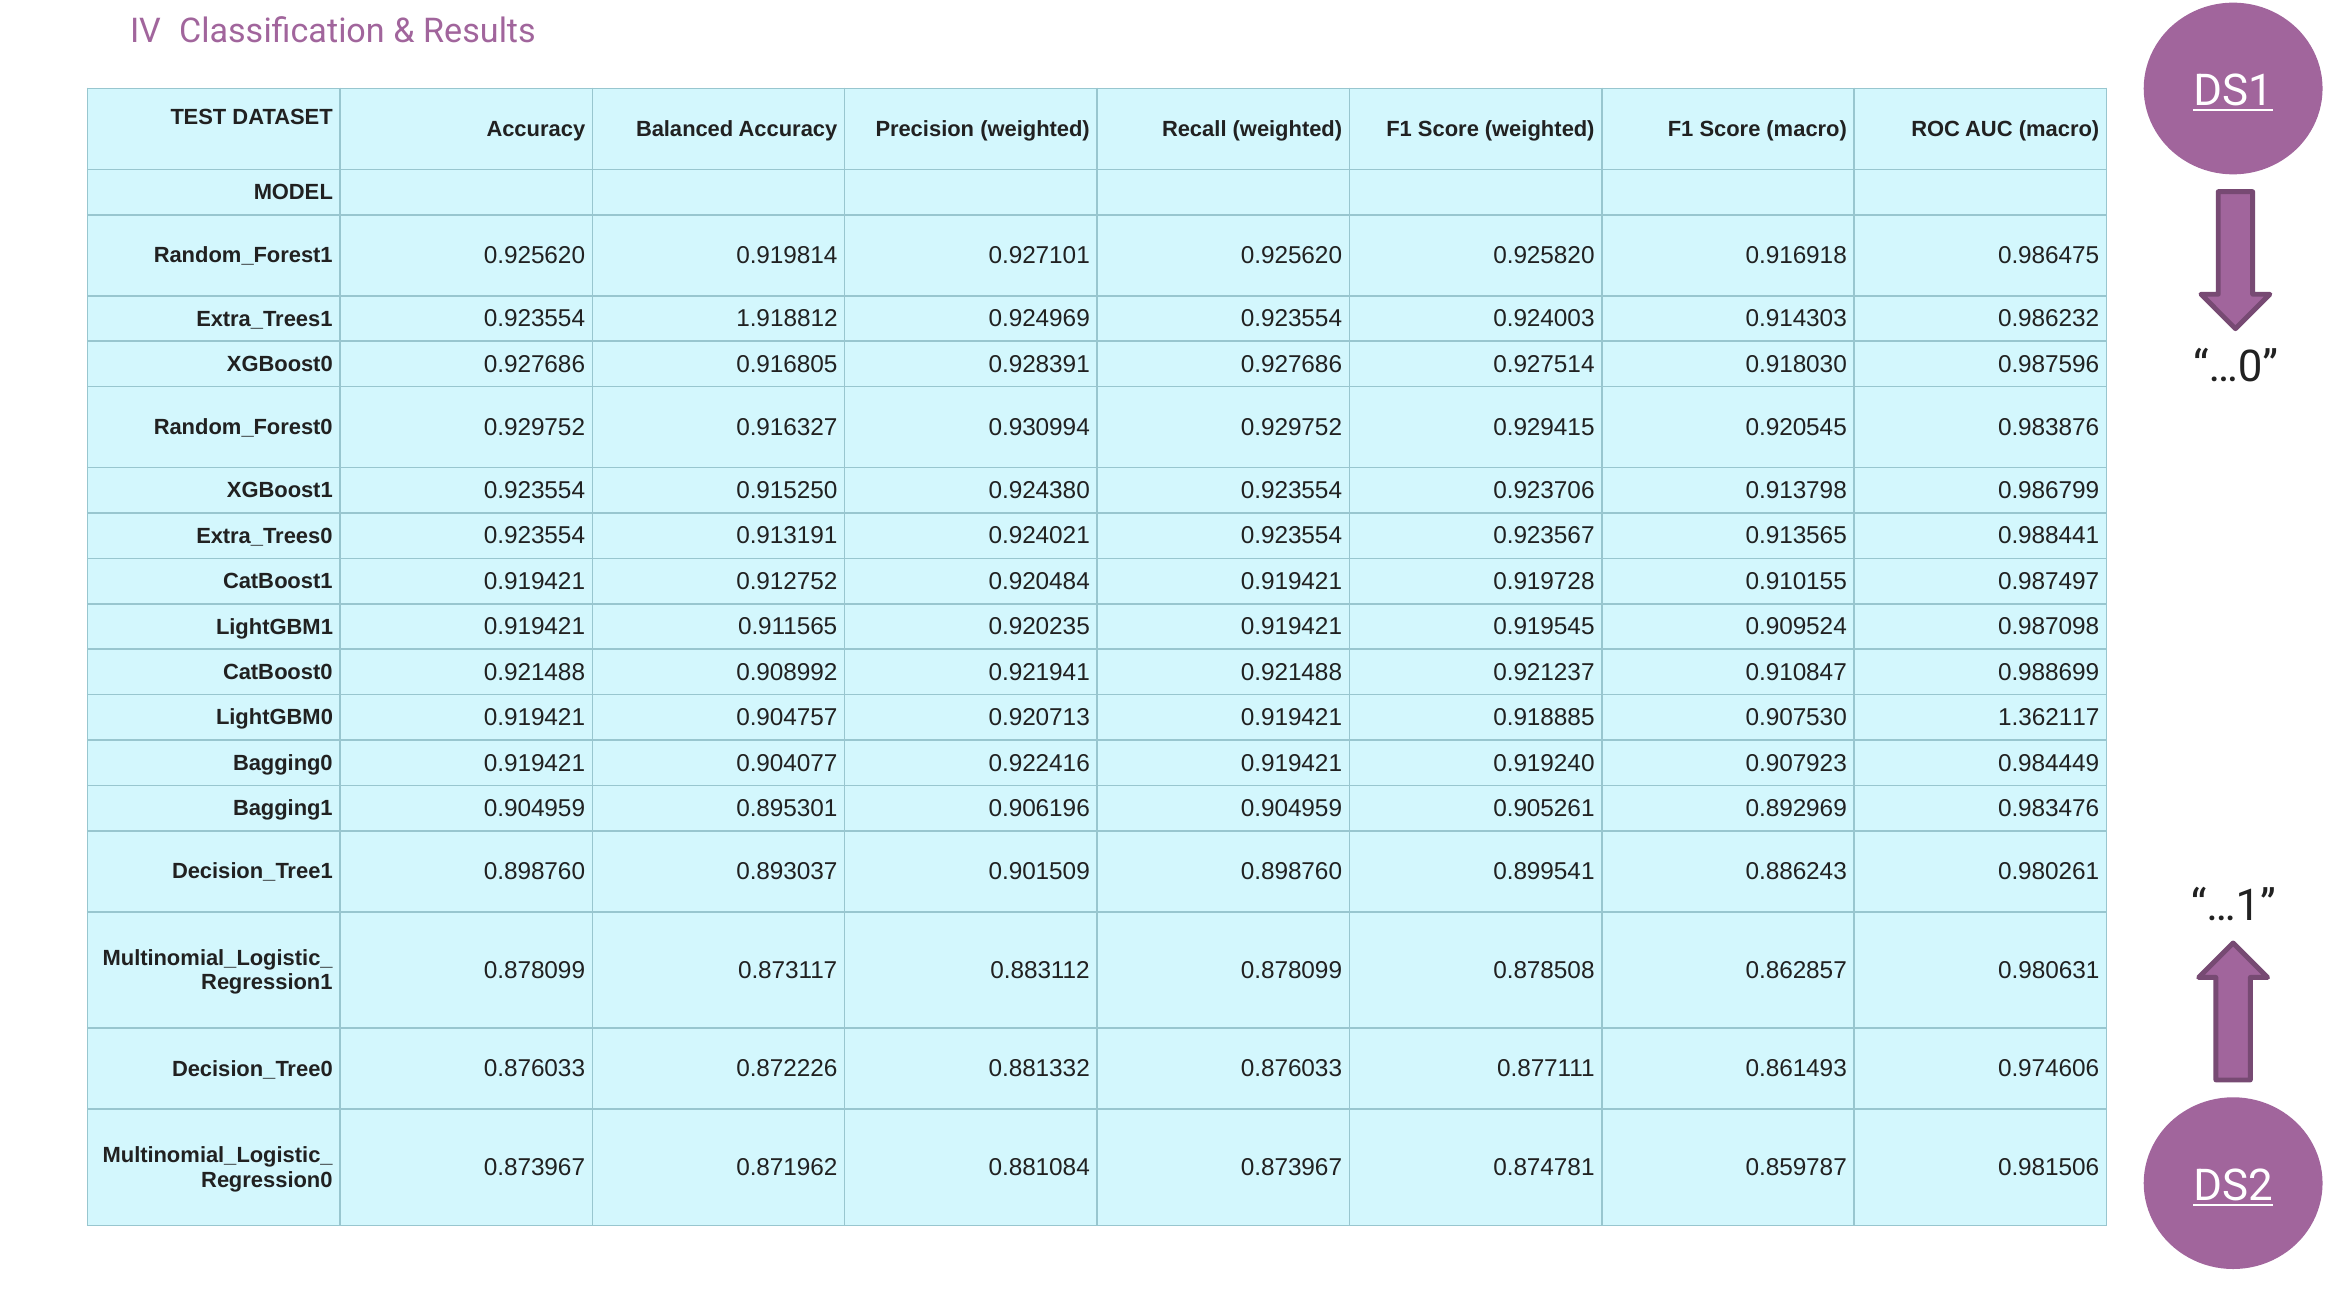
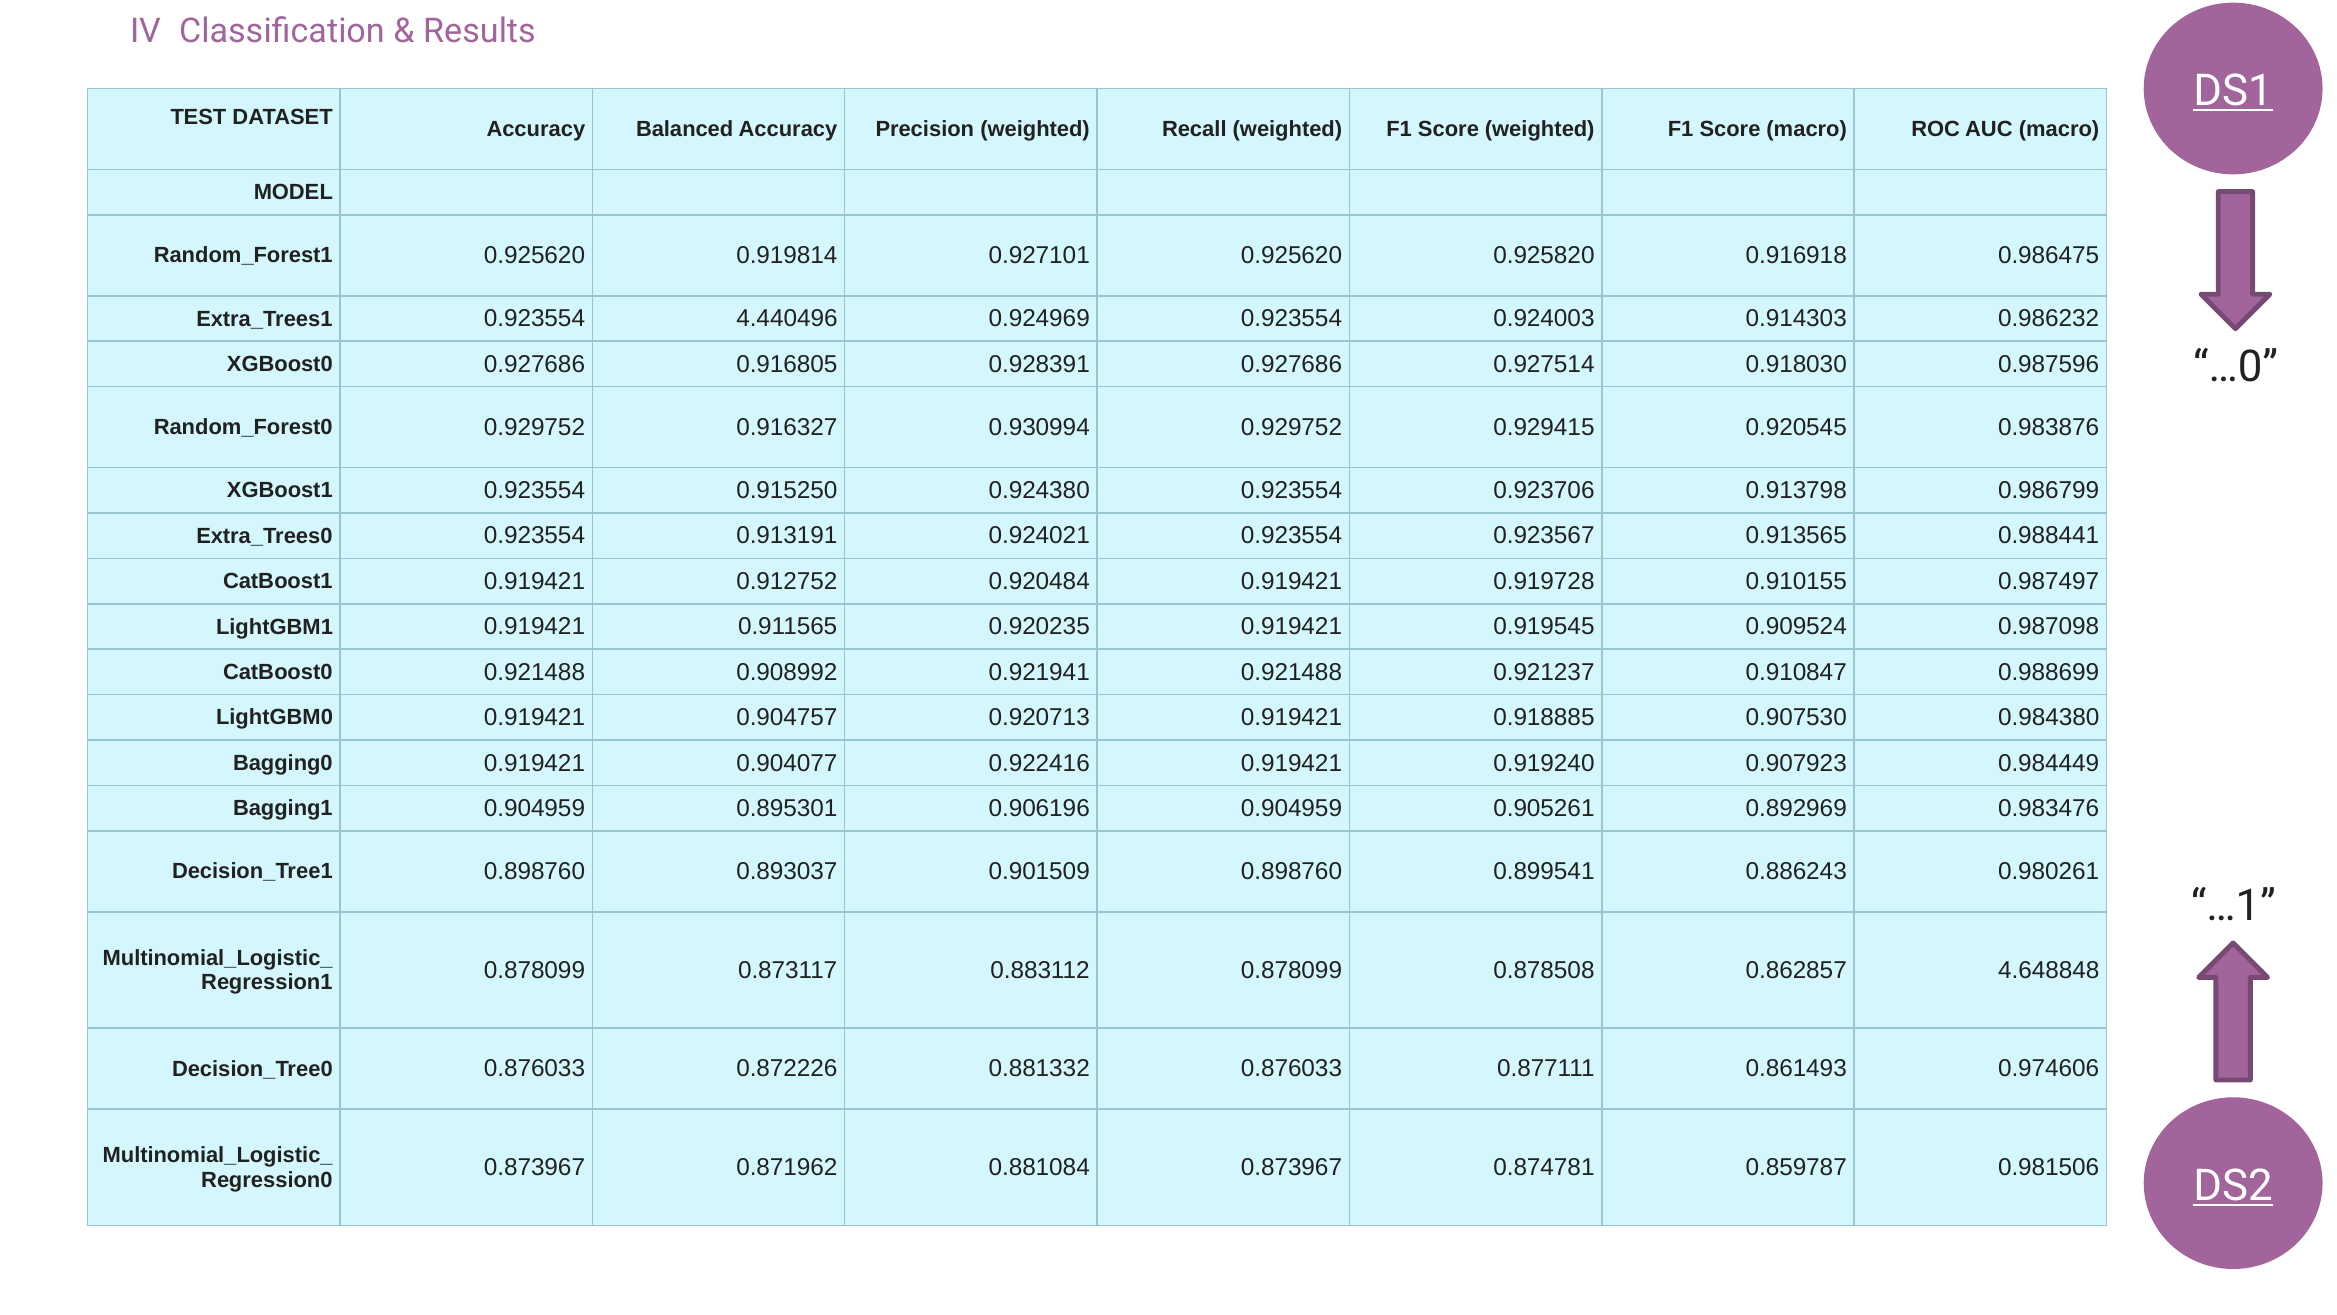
1.918812: 1.918812 -> 4.440496
1.362117: 1.362117 -> 0.984380
0.980631: 0.980631 -> 4.648848
